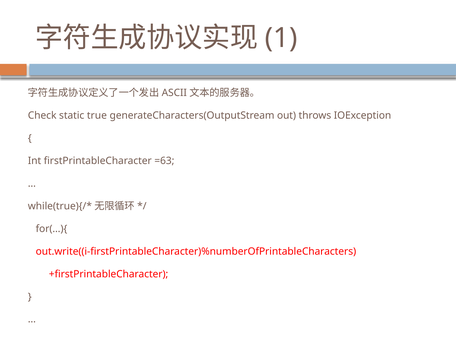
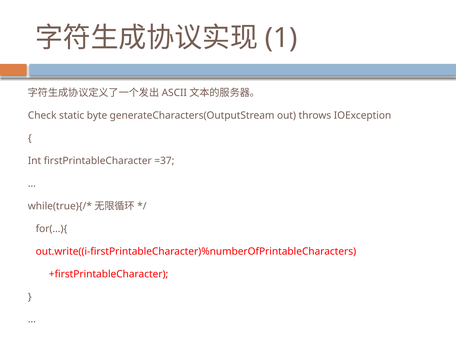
true: true -> byte
=63: =63 -> =37
